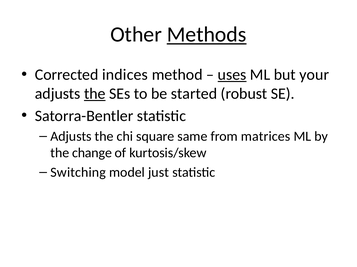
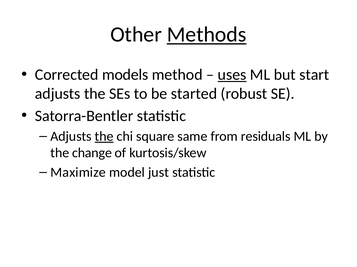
indices: indices -> models
your: your -> start
the at (95, 94) underline: present -> none
the at (104, 137) underline: none -> present
matrices: matrices -> residuals
Switching: Switching -> Maximize
